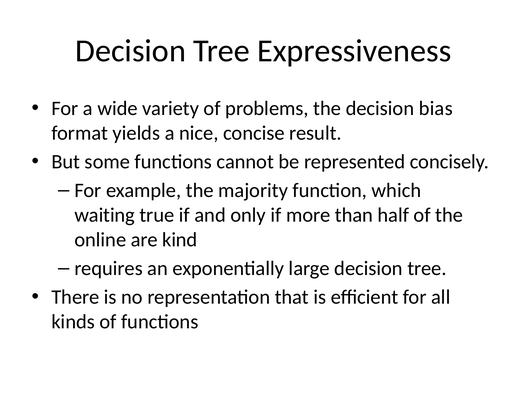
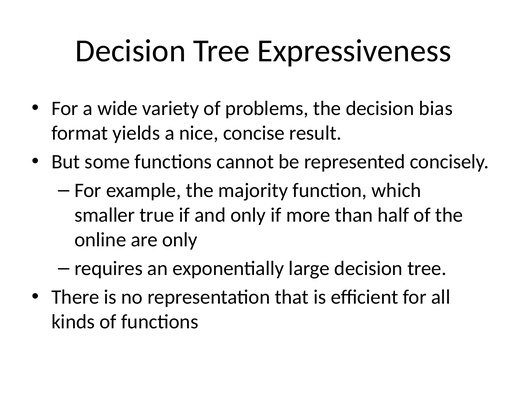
waiting: waiting -> smaller
are kind: kind -> only
